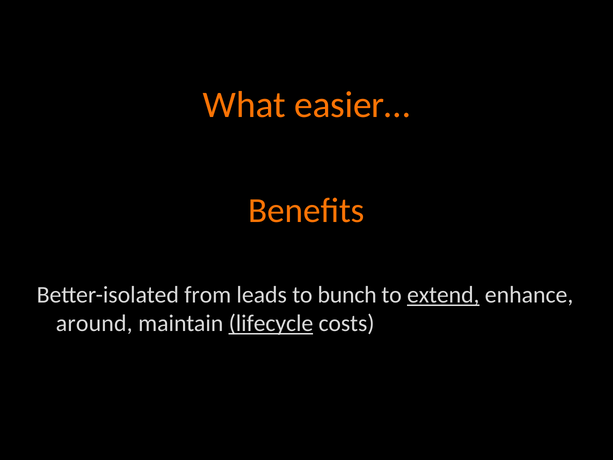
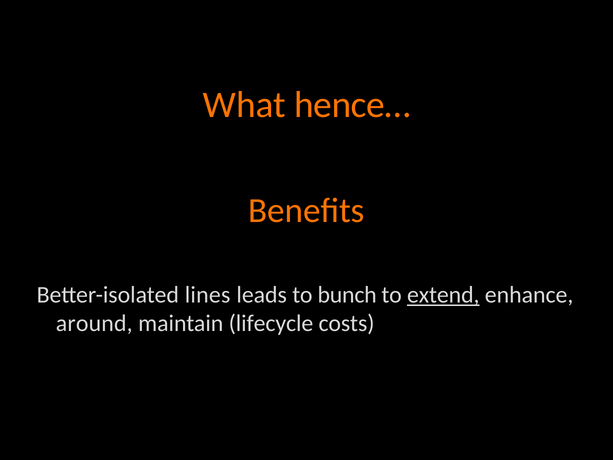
easier…: easier… -> hence…
from: from -> lines
lifecycle underline: present -> none
